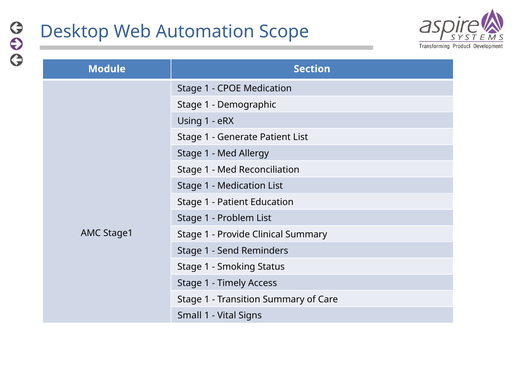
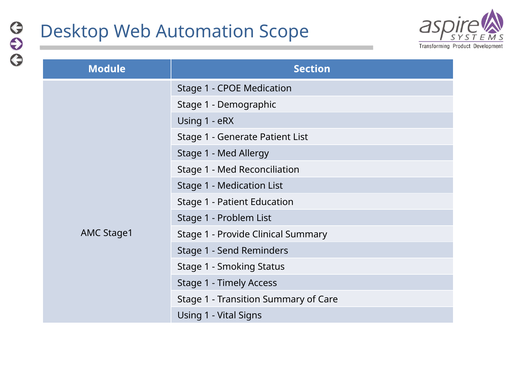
Small at (190, 316): Small -> Using
